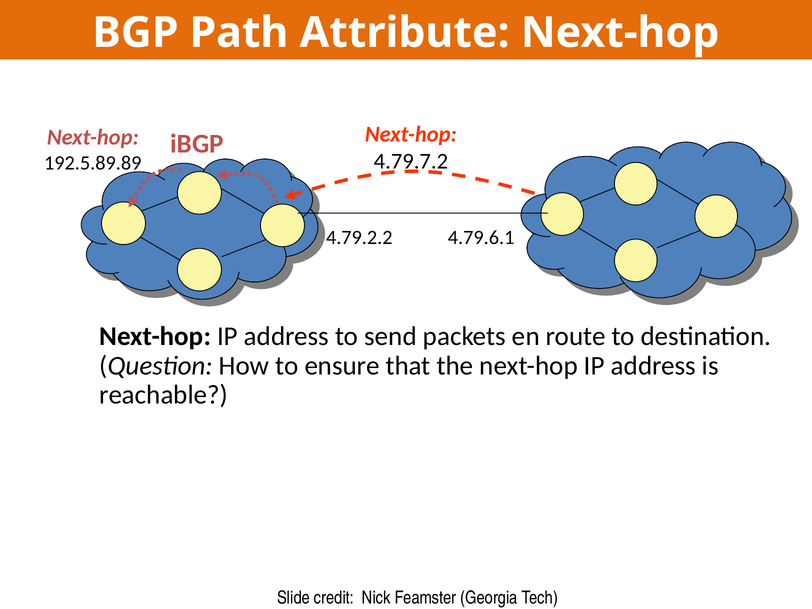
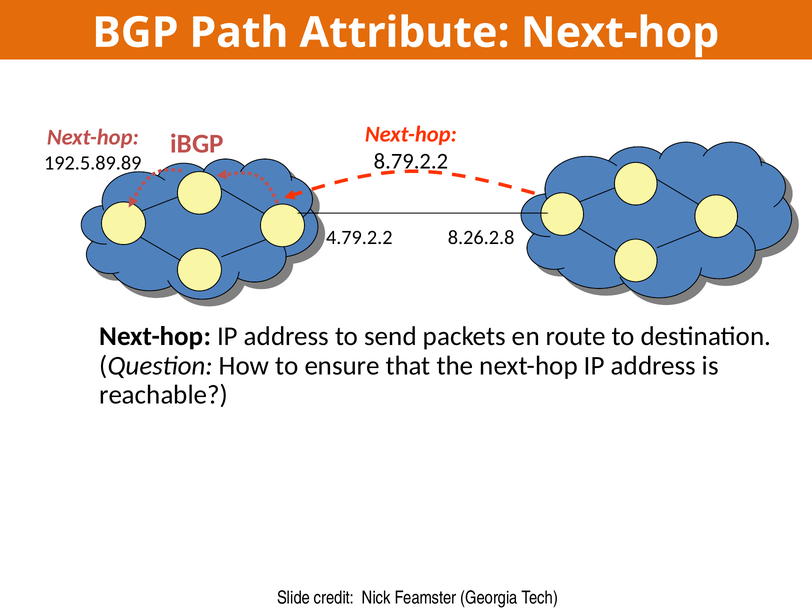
4.79.7.2: 4.79.7.2 -> 8.79.2.2
4.79.6.1: 4.79.6.1 -> 8.26.2.8
